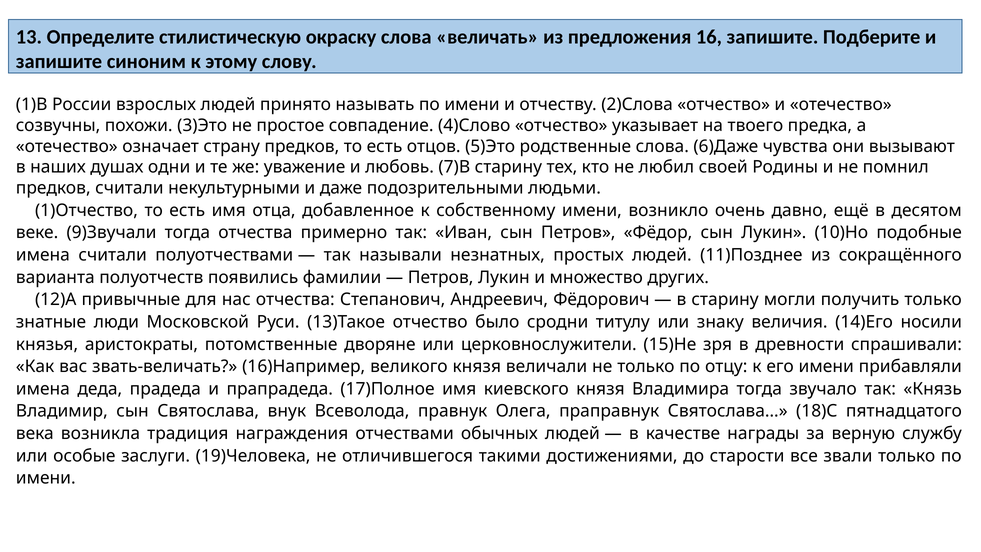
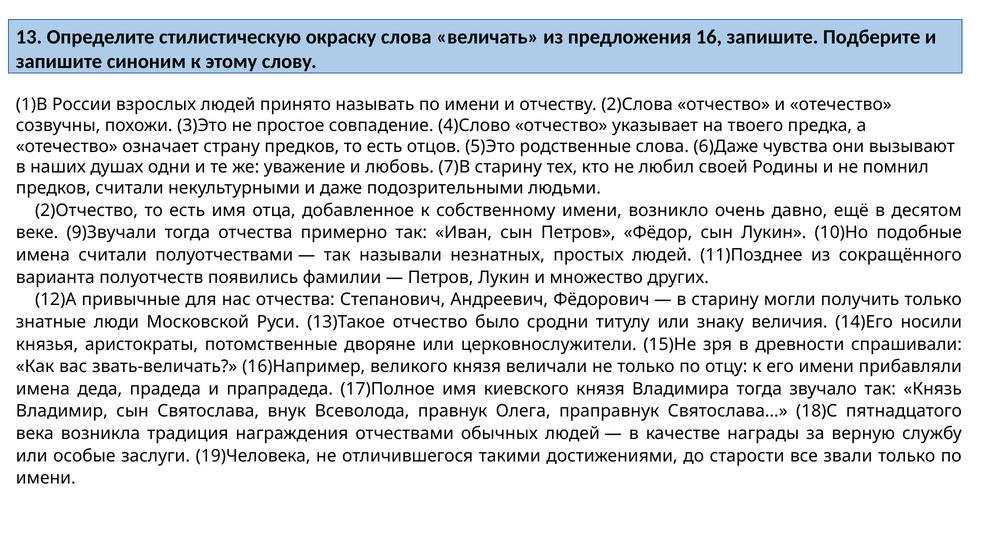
1)Отчество: 1)Отчество -> 2)Отчество
